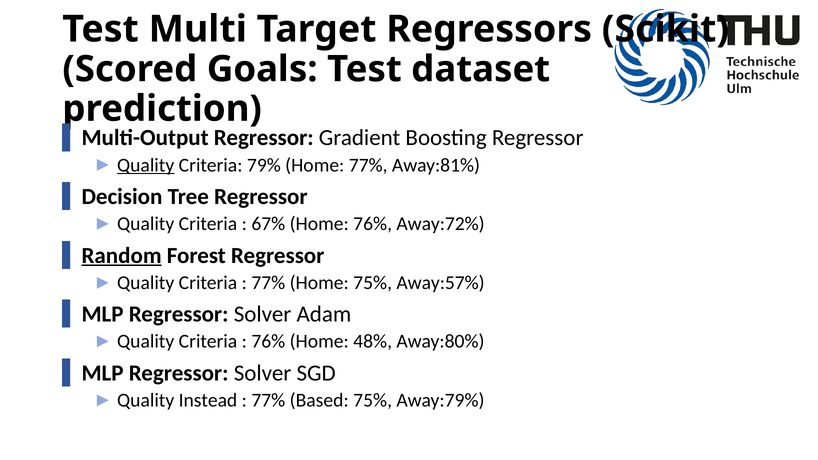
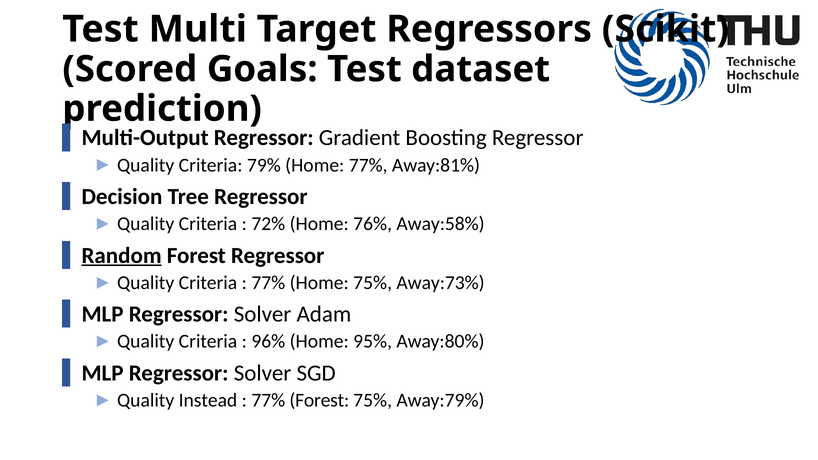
Quality at (146, 165) underline: present -> none
67%: 67% -> 72%
Away:72%: Away:72% -> Away:58%
Away:57%: Away:57% -> Away:73%
76% at (268, 342): 76% -> 96%
48%: 48% -> 95%
77% Based: Based -> Forest
